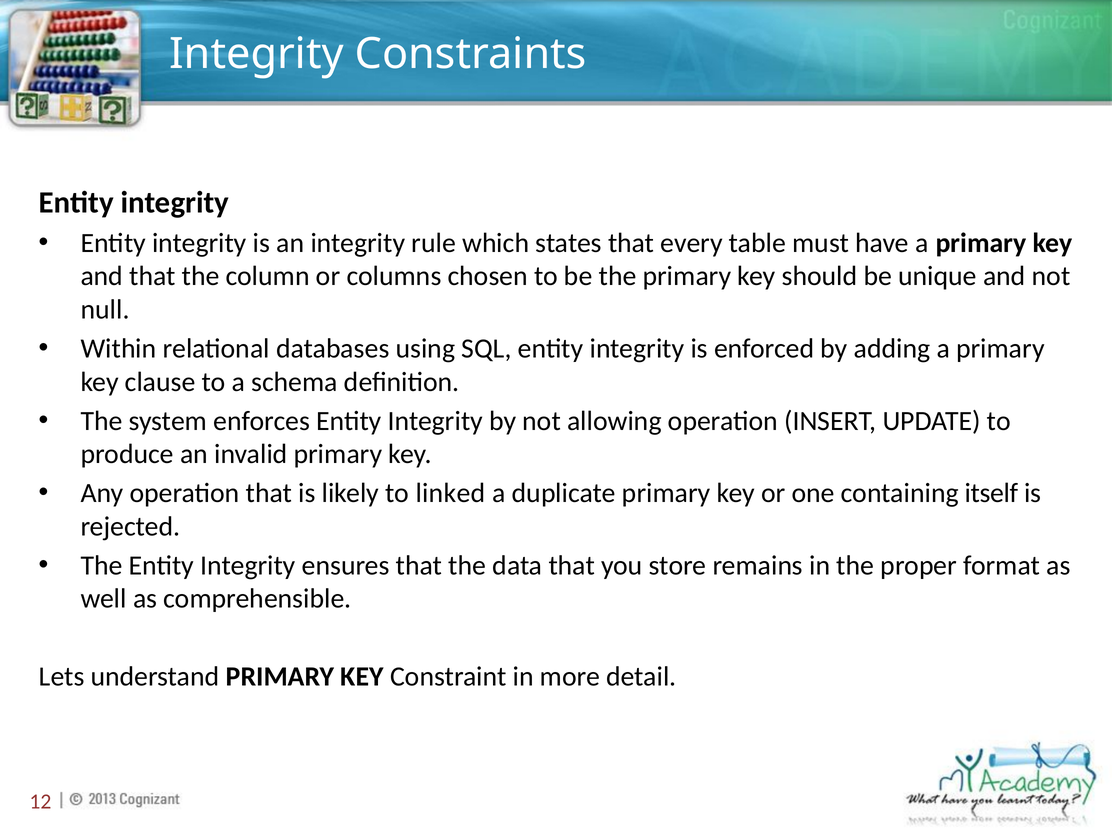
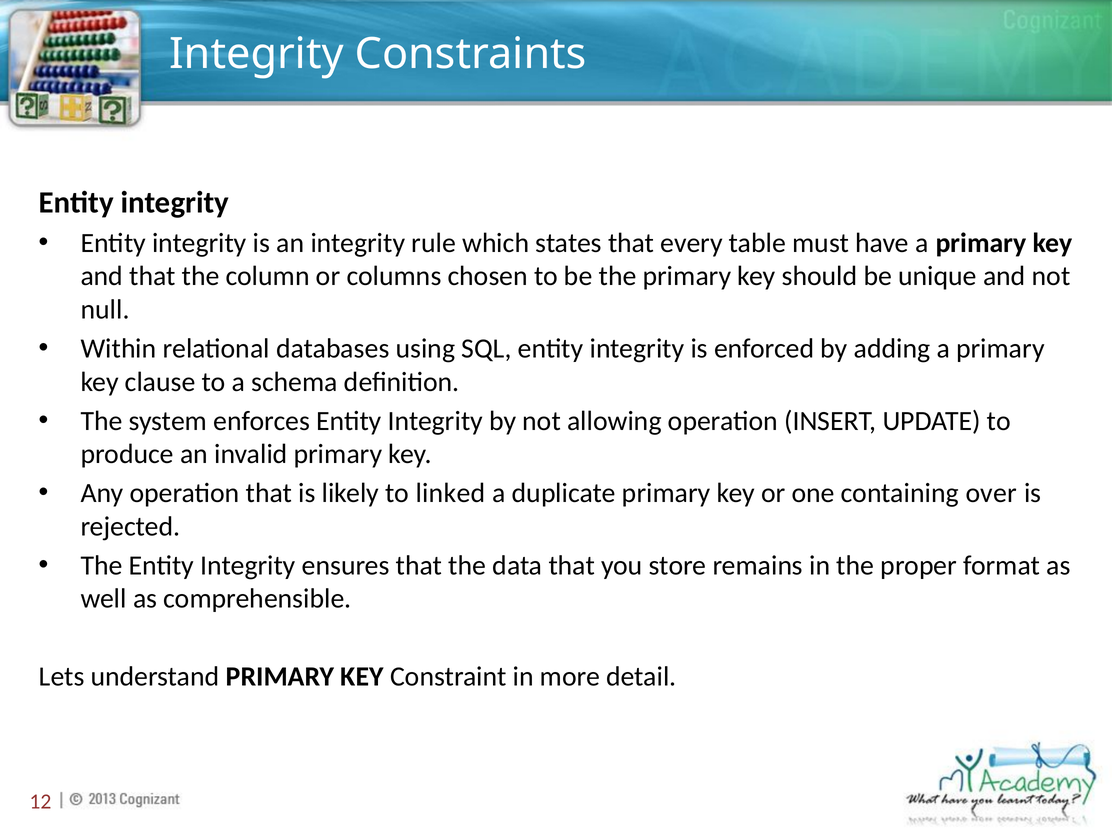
itself: itself -> over
